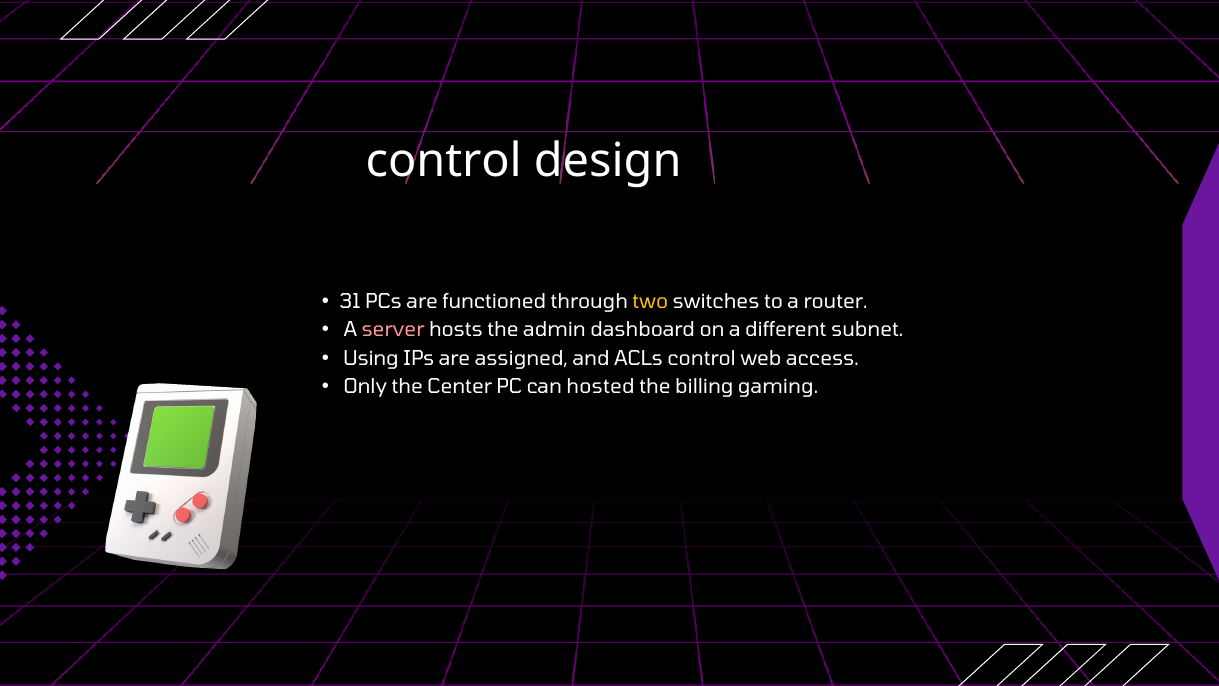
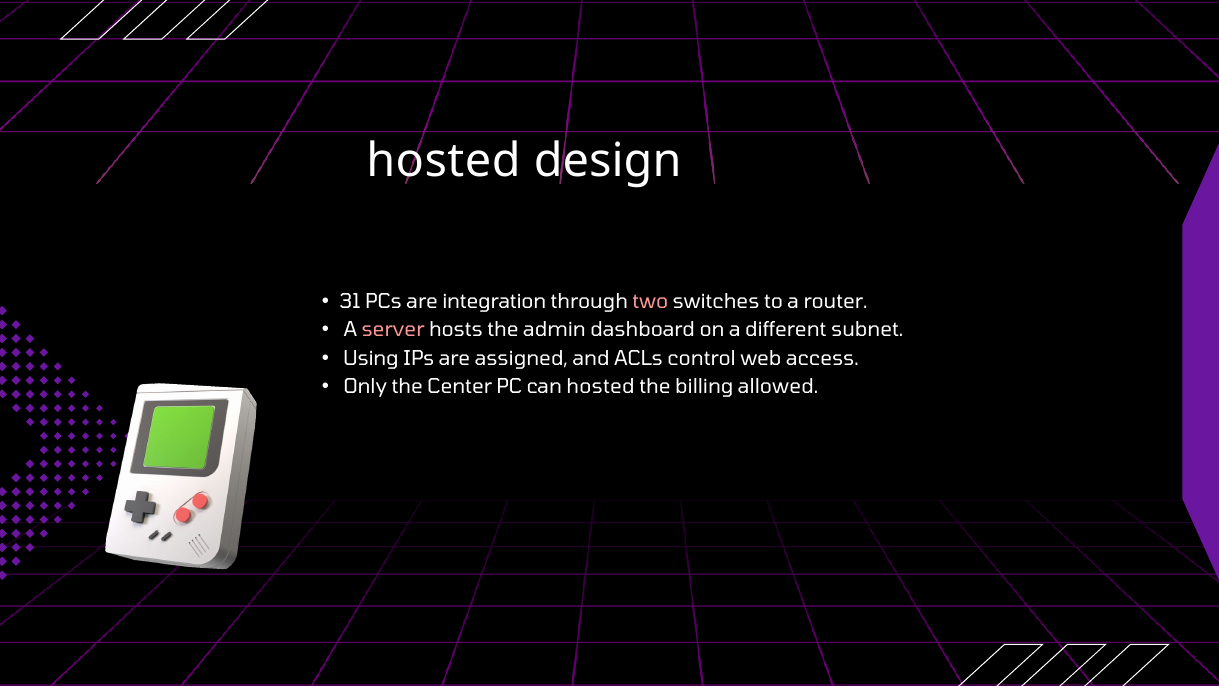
control at (444, 161): control -> hosted
functioned: functioned -> integration
two colour: yellow -> pink
gaming: gaming -> allowed
